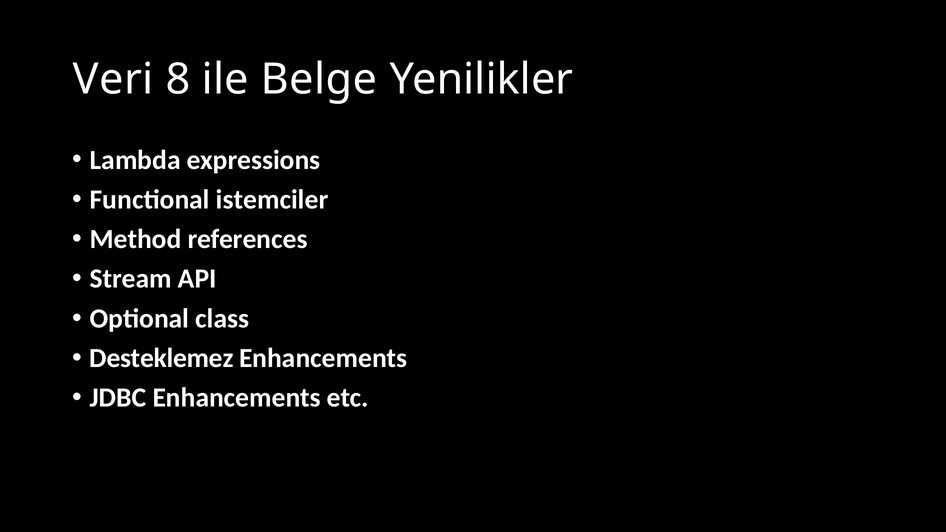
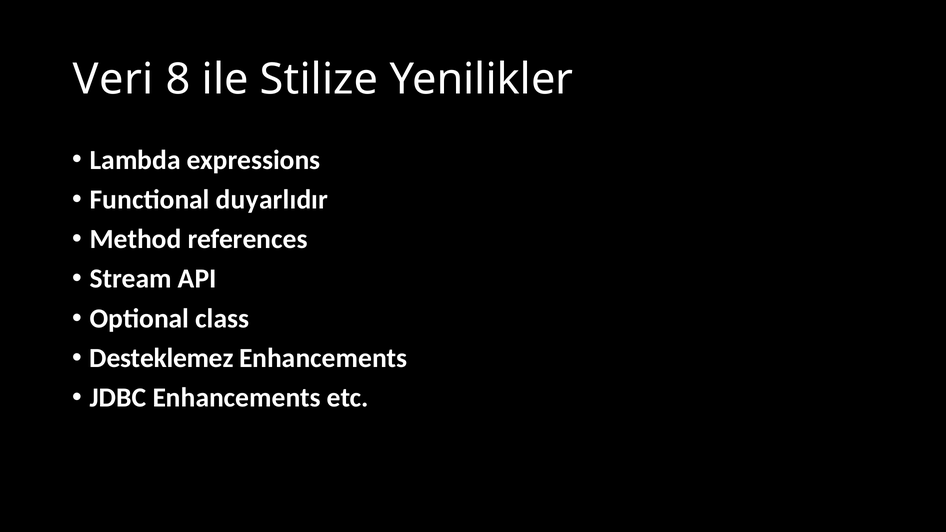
Belge: Belge -> Stilize
istemciler: istemciler -> duyarlıdır
